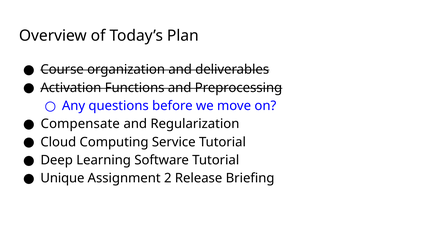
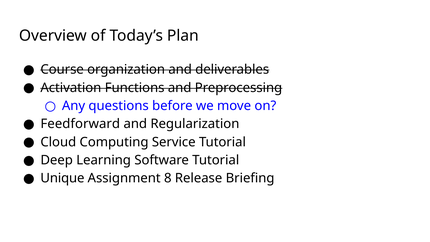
Compensate: Compensate -> Feedforward
2: 2 -> 8
